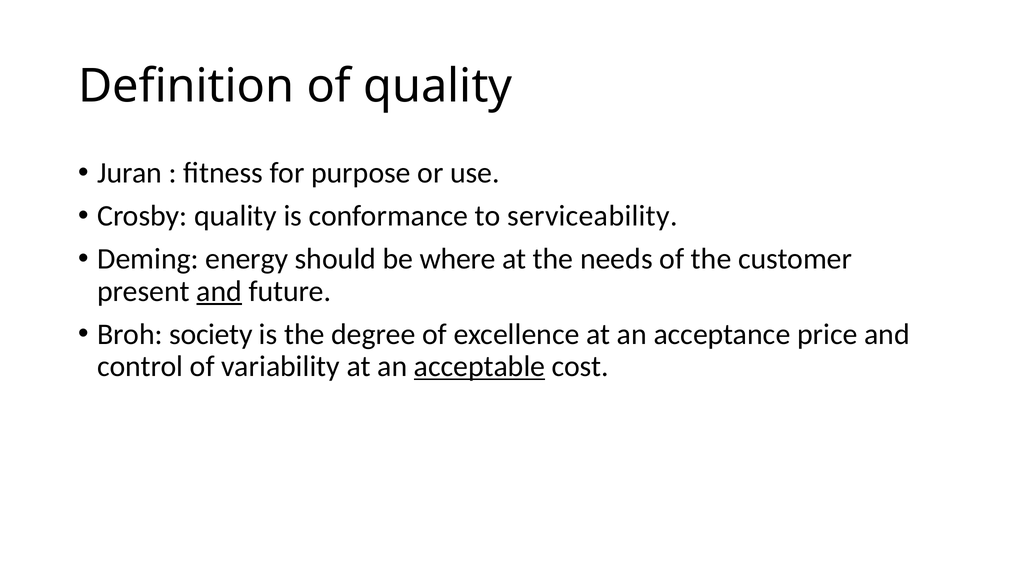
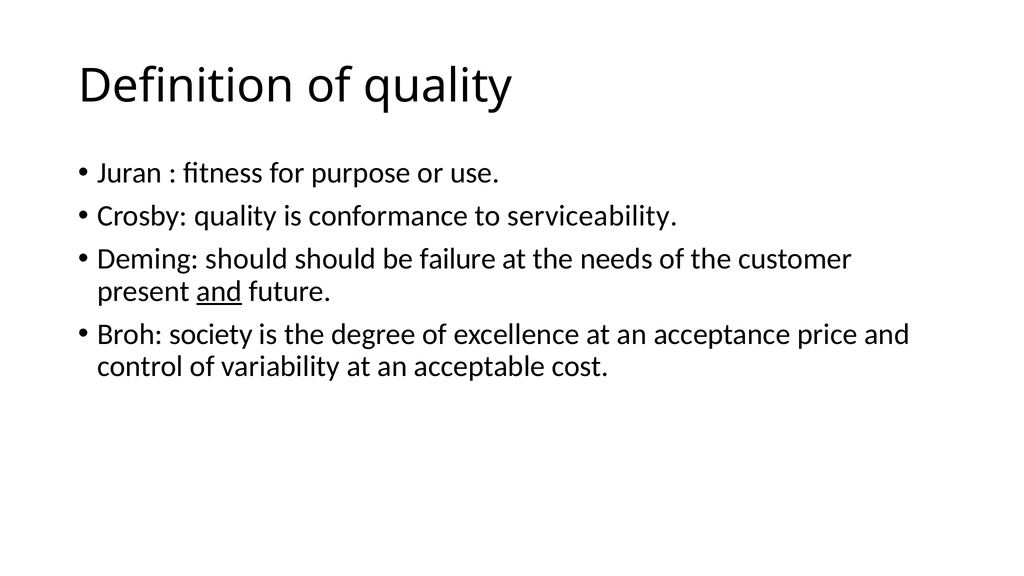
Deming energy: energy -> should
where: where -> failure
acceptable underline: present -> none
